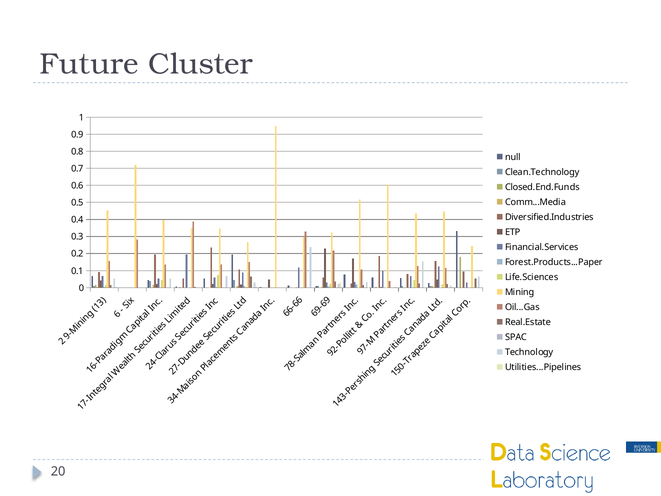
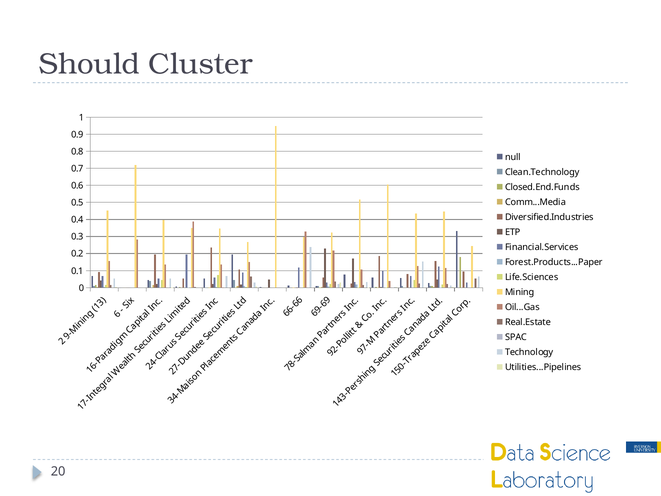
Future: Future -> Should
